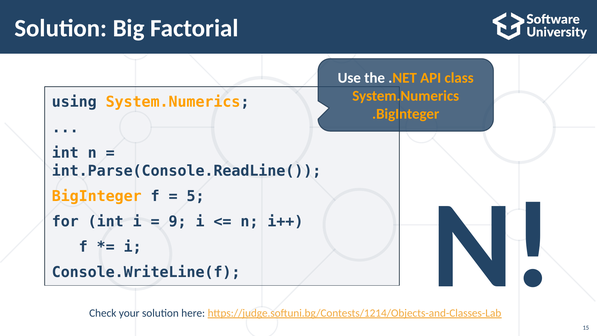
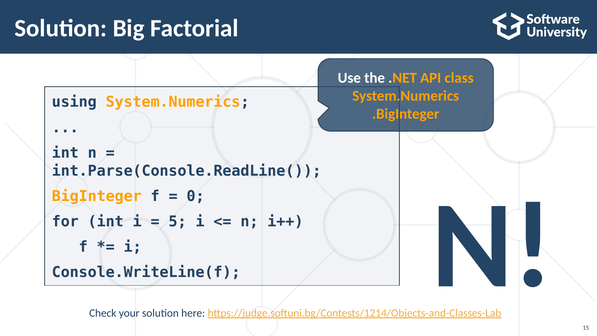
5: 5 -> 0
9: 9 -> 5
